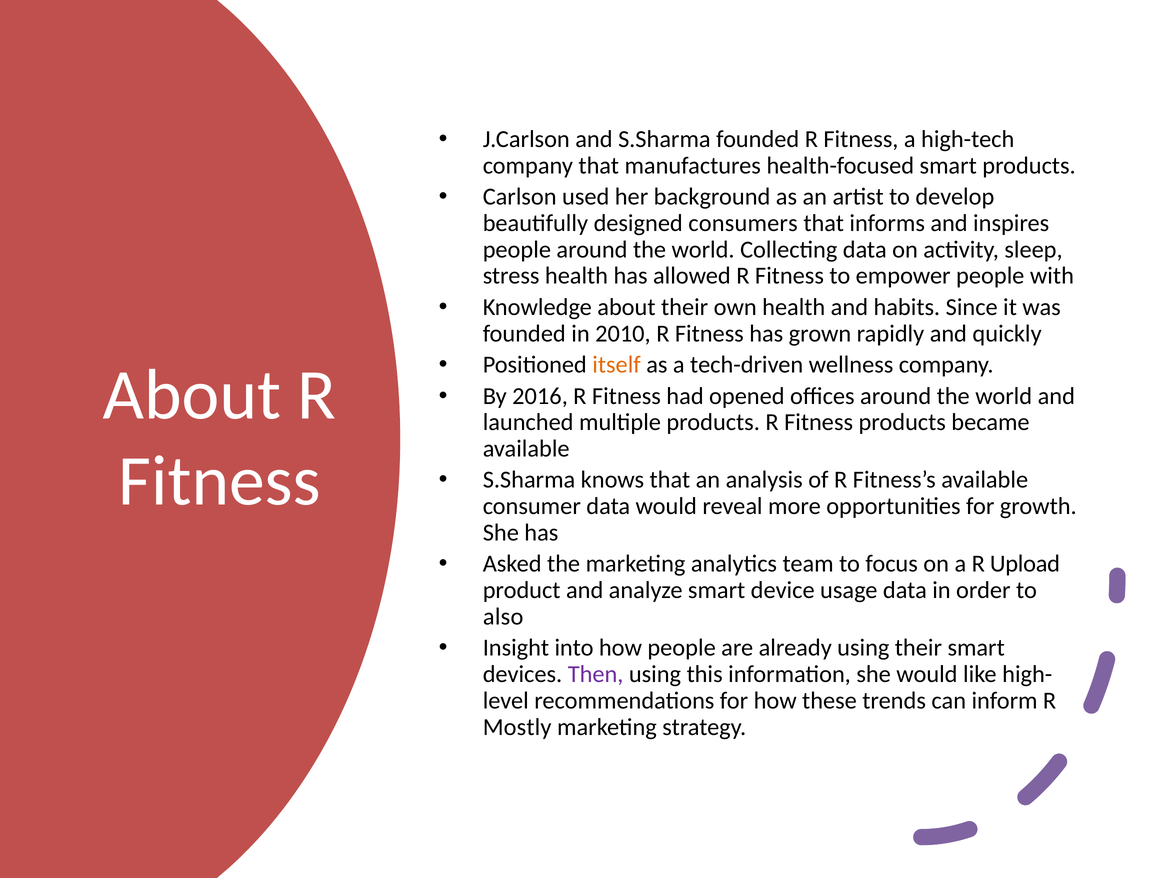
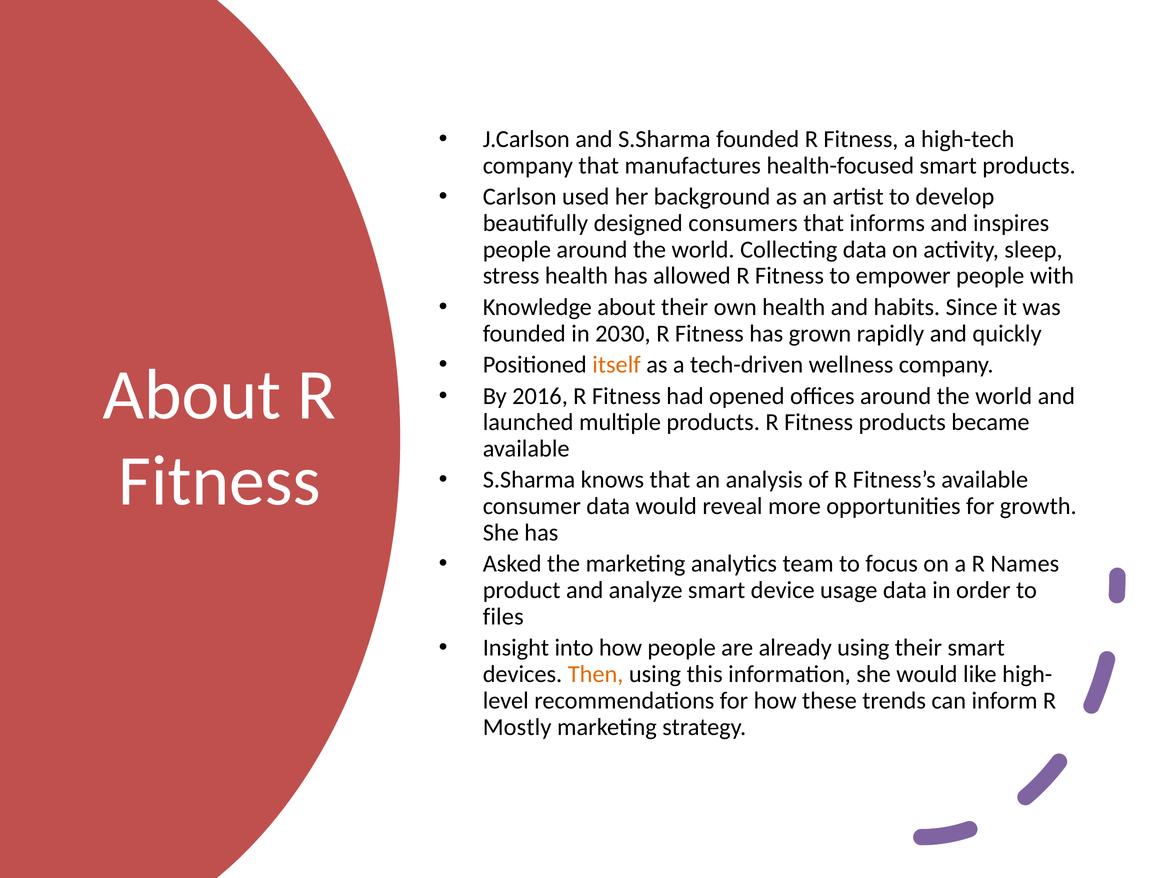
2010: 2010 -> 2030
Upload: Upload -> Names
also: also -> files
Then colour: purple -> orange
